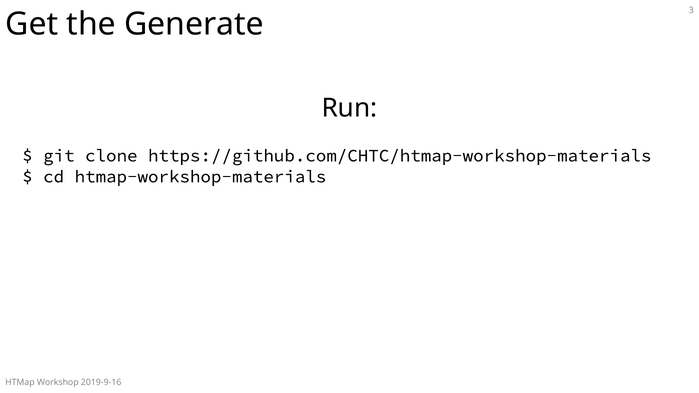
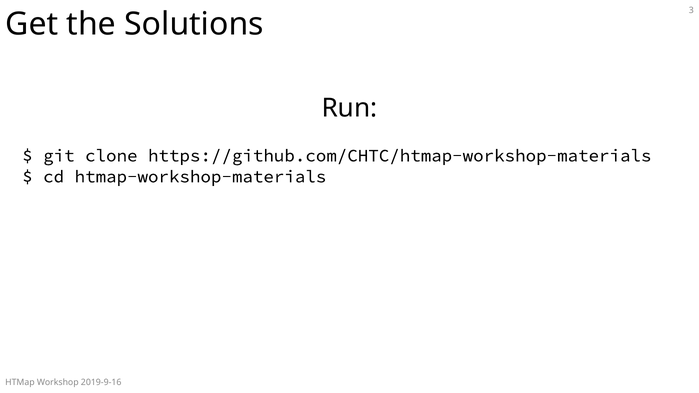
Generate: Generate -> Solutions
